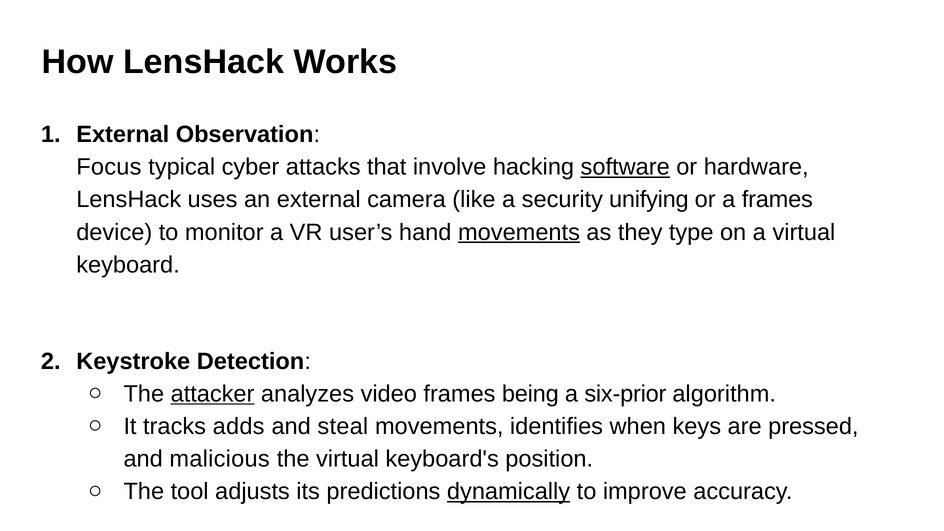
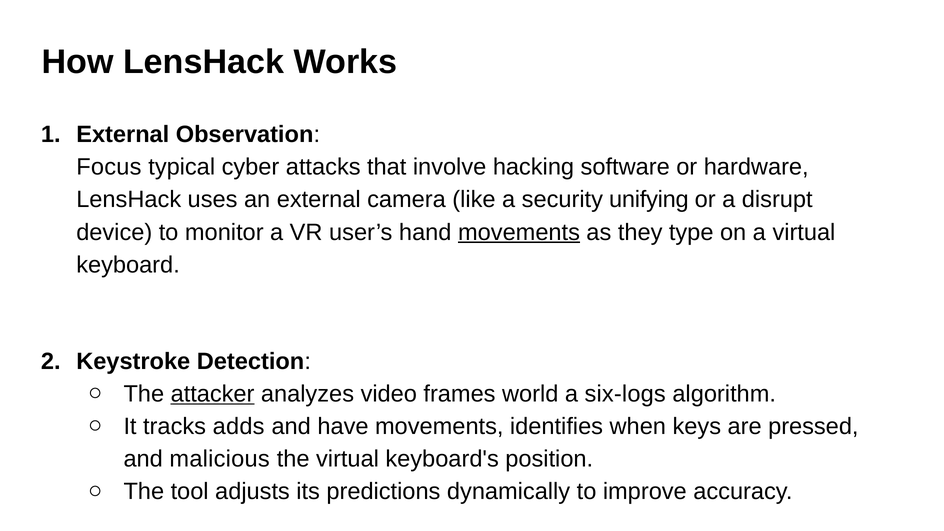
software underline: present -> none
a frames: frames -> disrupt
being: being -> world
six-prior: six-prior -> six-logs
steal: steal -> have
dynamically underline: present -> none
